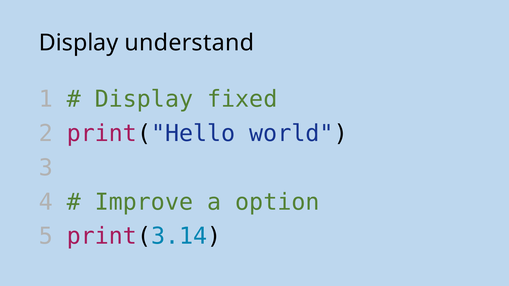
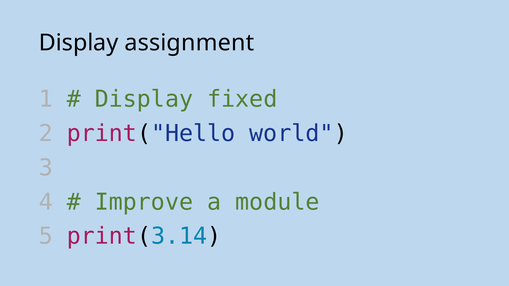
understand: understand -> assignment
option: option -> module
